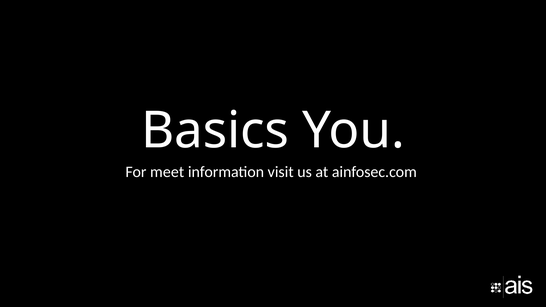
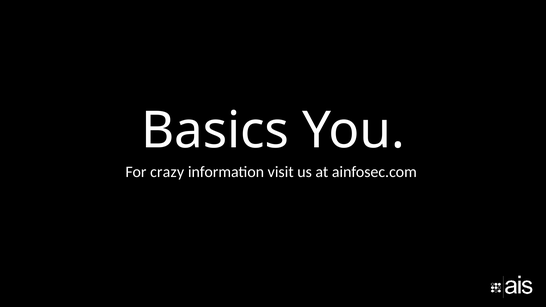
meet: meet -> crazy
